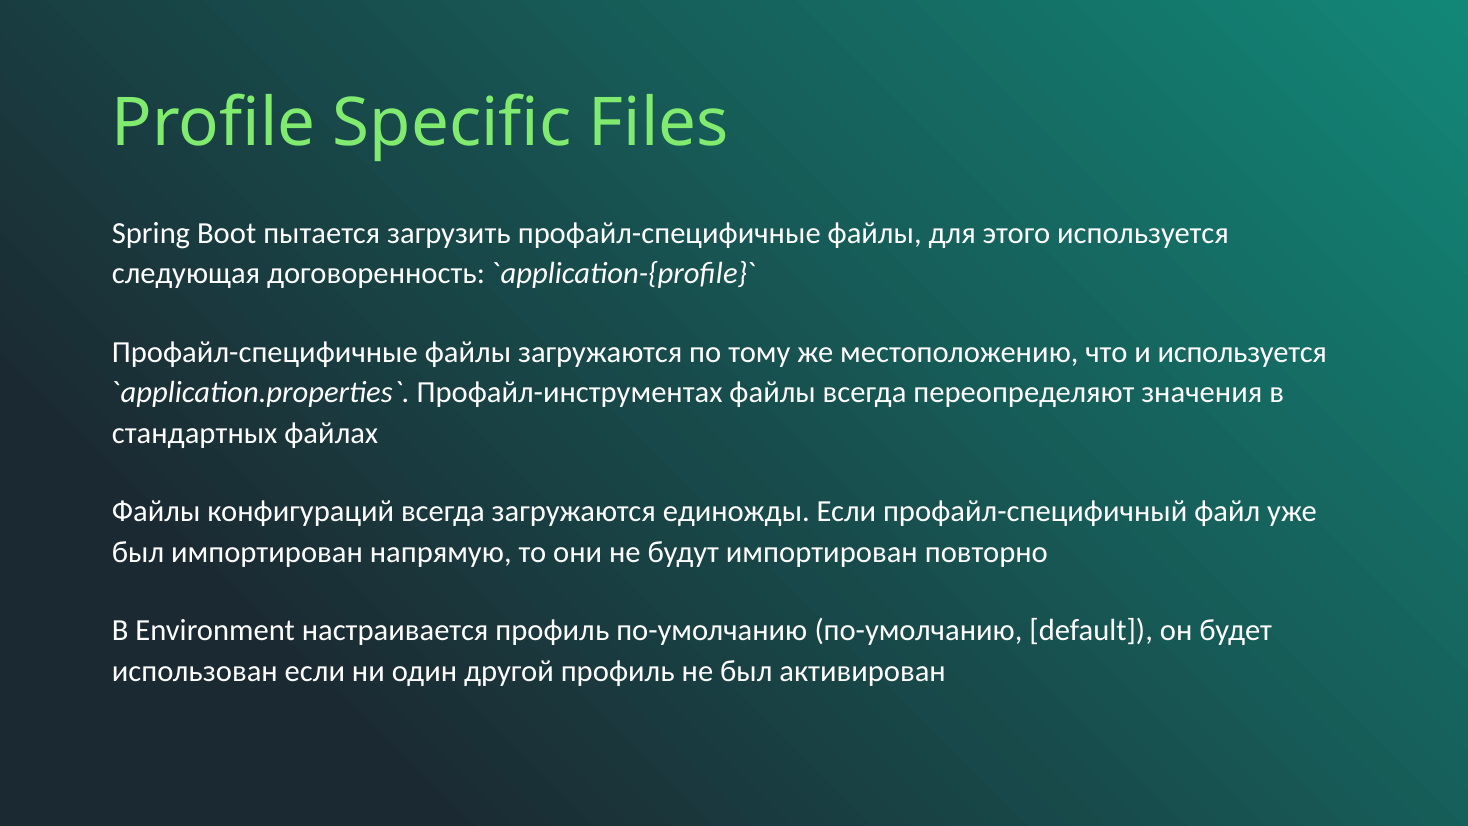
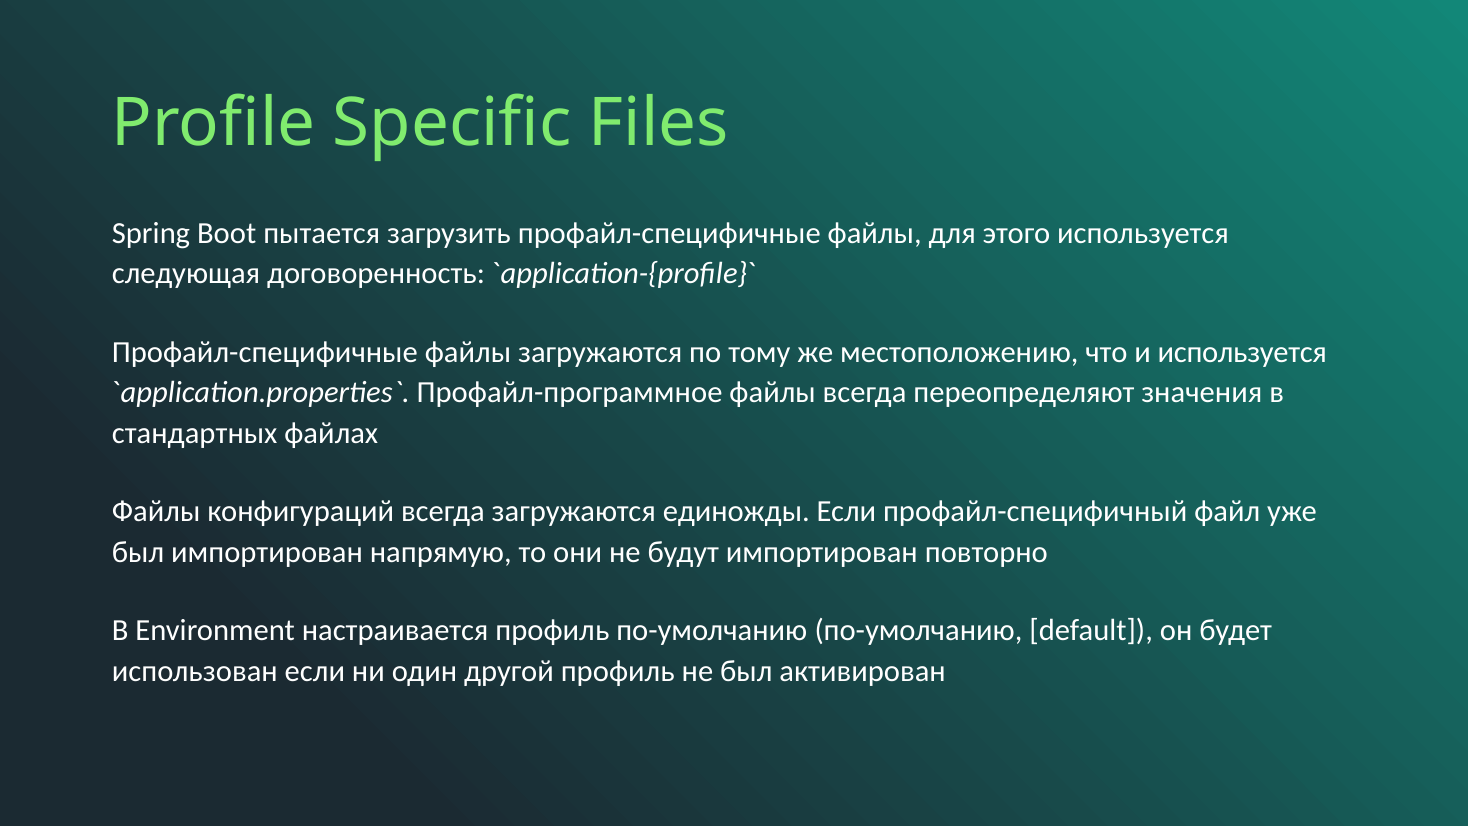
Профайл-инструментах: Профайл-инструментах -> Профайл-программное
